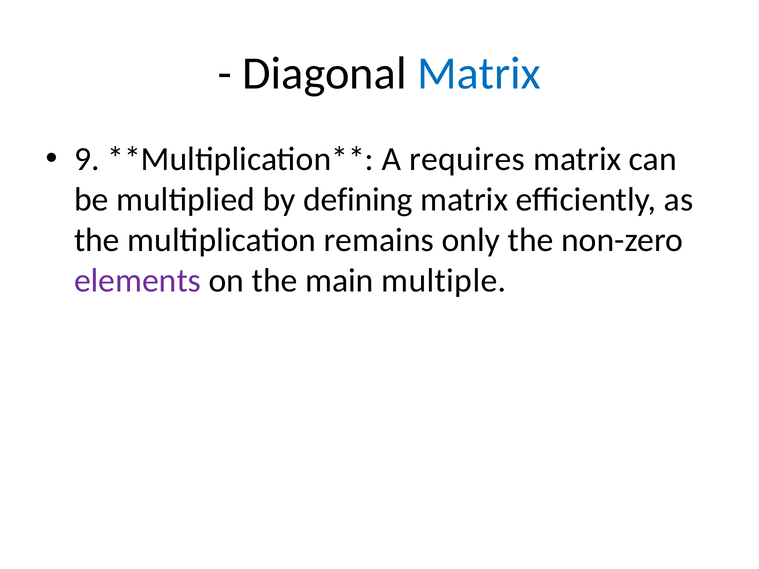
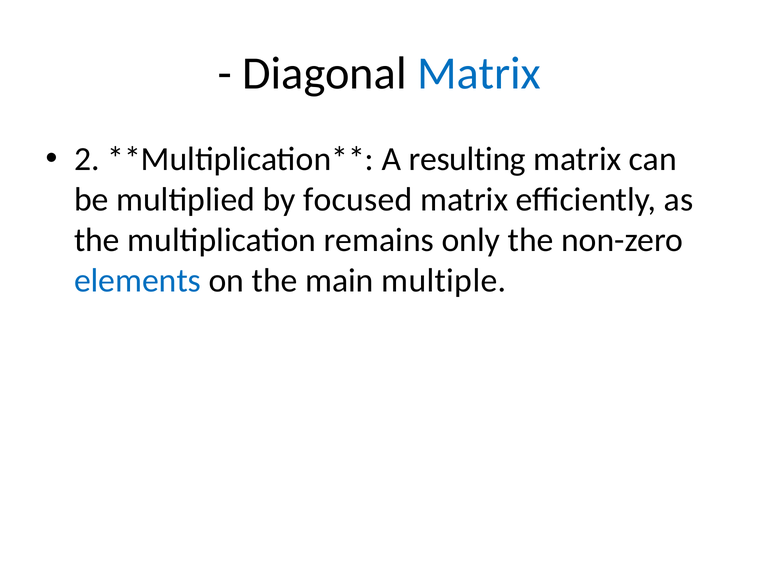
9: 9 -> 2
requires: requires -> resulting
defining: defining -> focused
elements colour: purple -> blue
